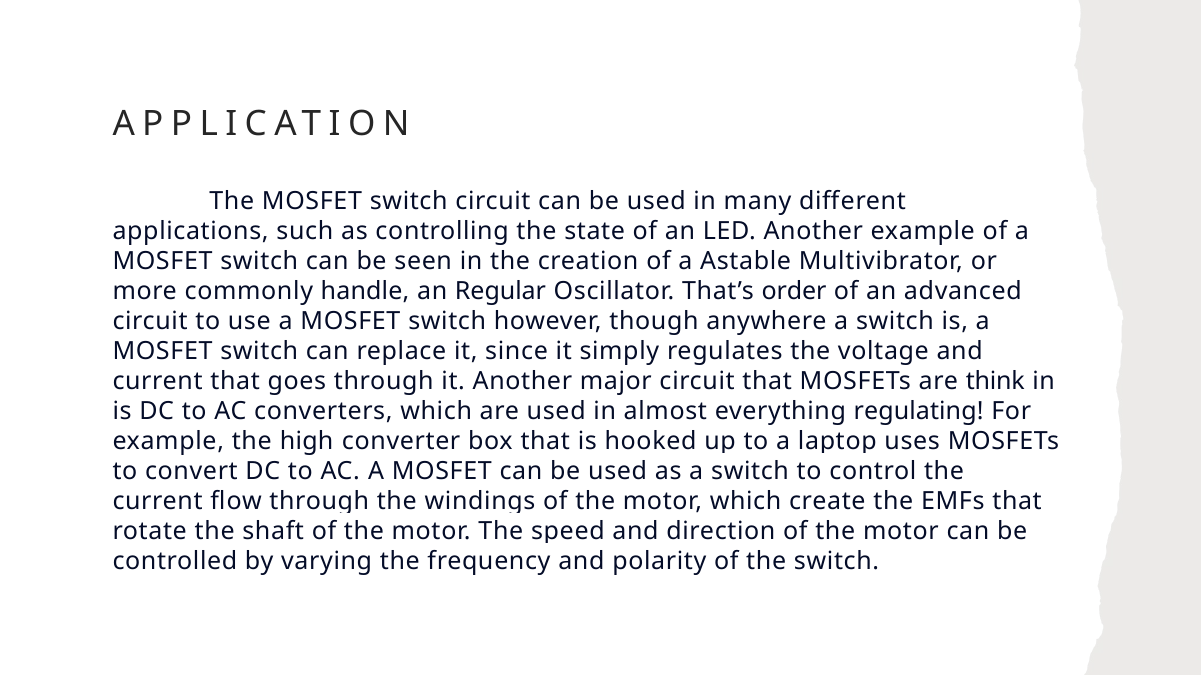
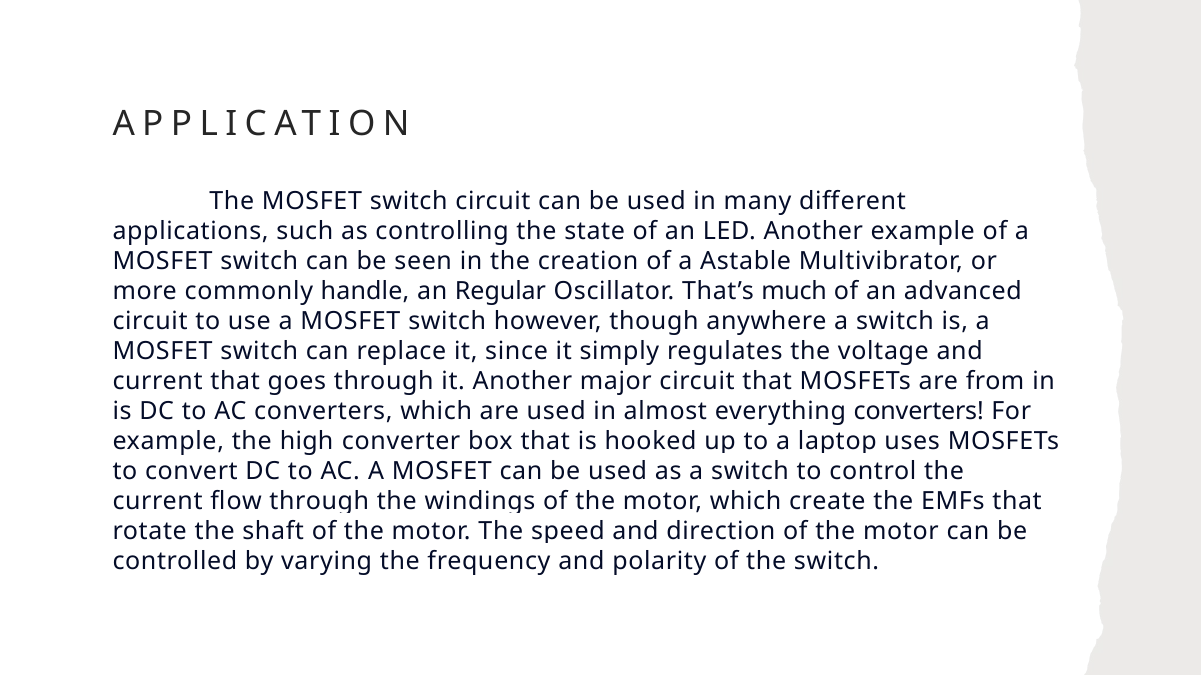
order: order -> much
think: think -> from
everything regulating: regulating -> converters
